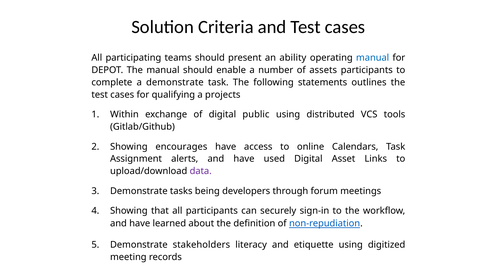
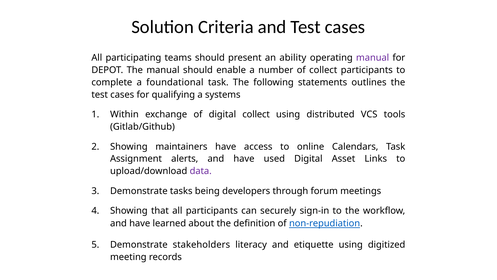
manual at (373, 58) colour: blue -> purple
of assets: assets -> collect
a demonstrate: demonstrate -> foundational
projects: projects -> systems
digital public: public -> collect
encourages: encourages -> maintainers
